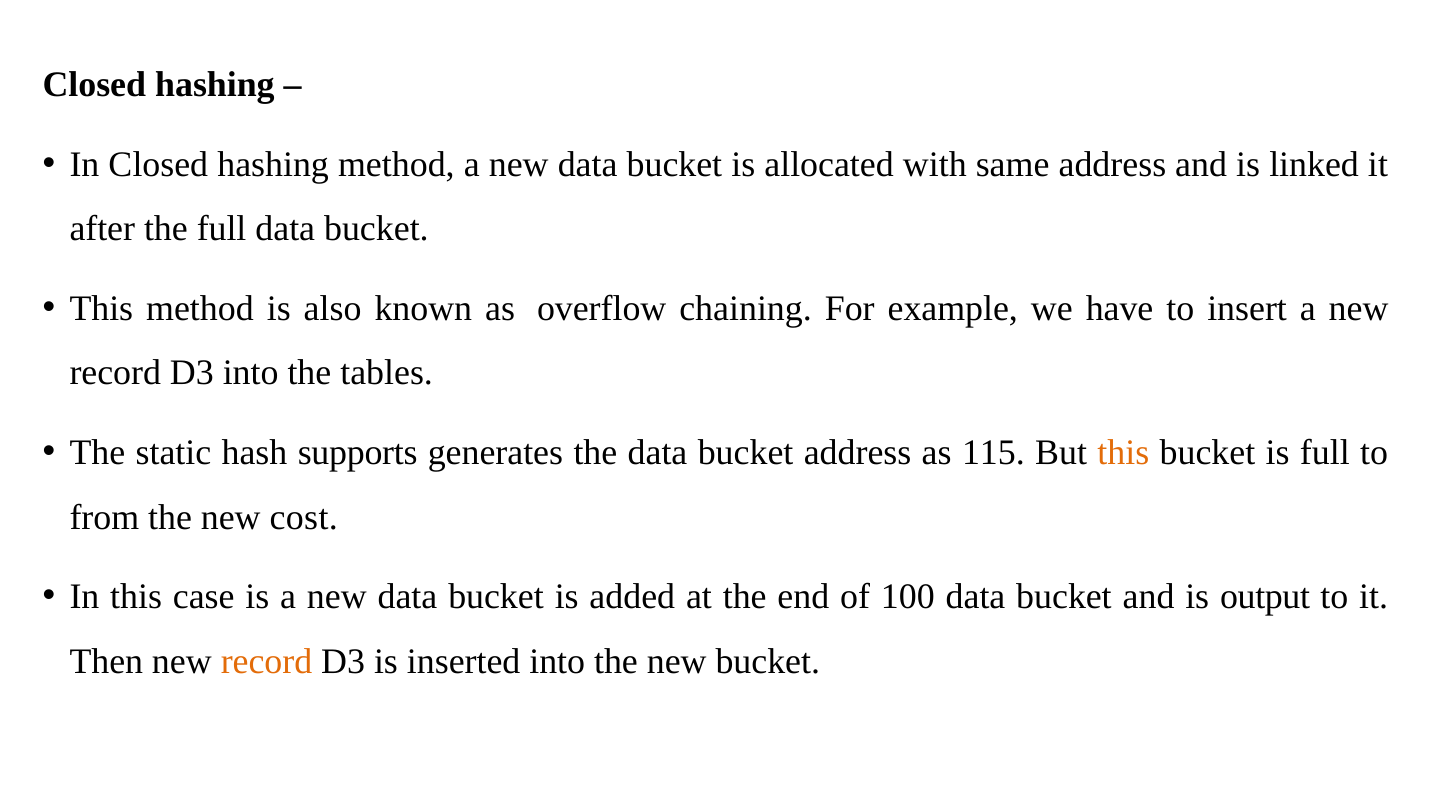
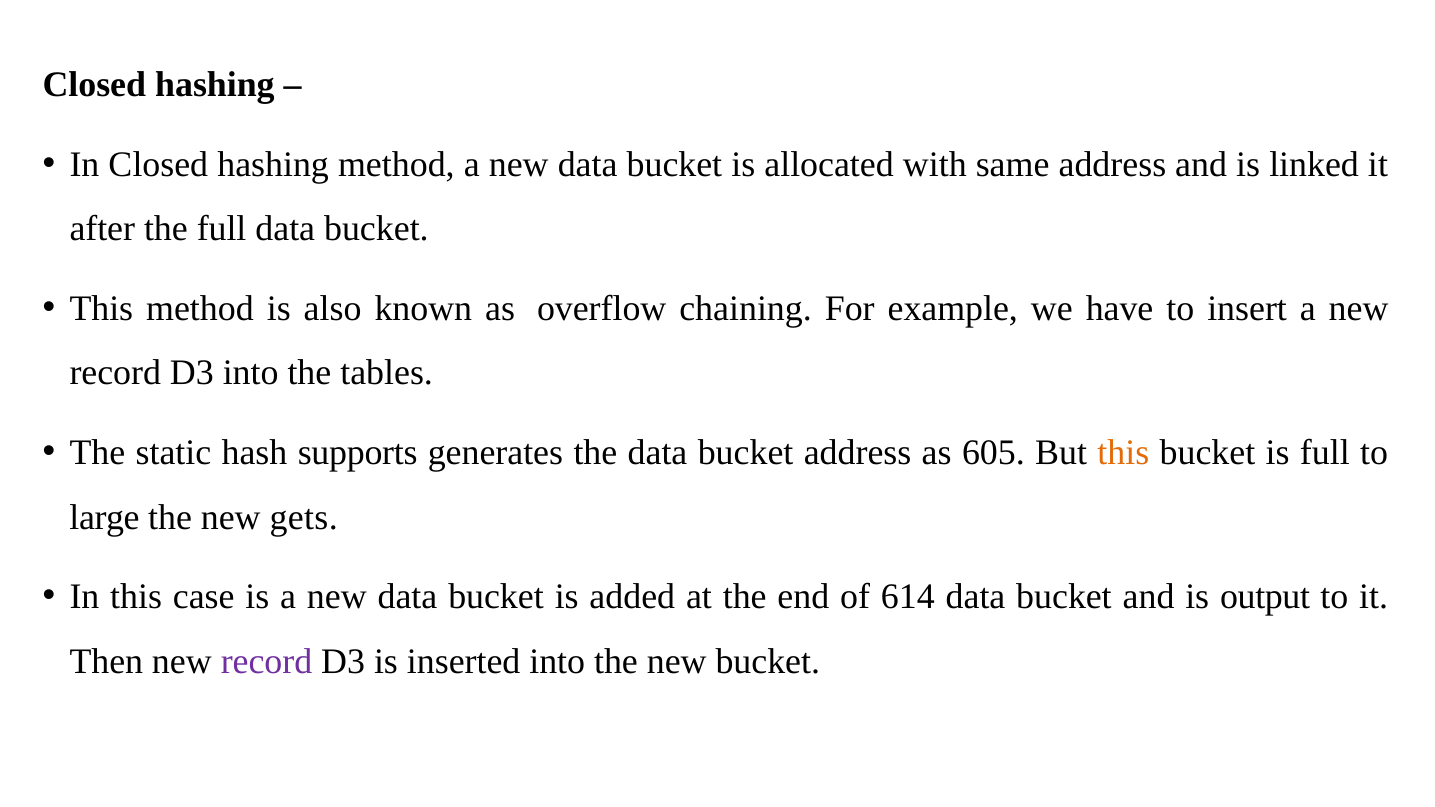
115: 115 -> 605
from: from -> large
cost: cost -> gets
100: 100 -> 614
record at (267, 661) colour: orange -> purple
